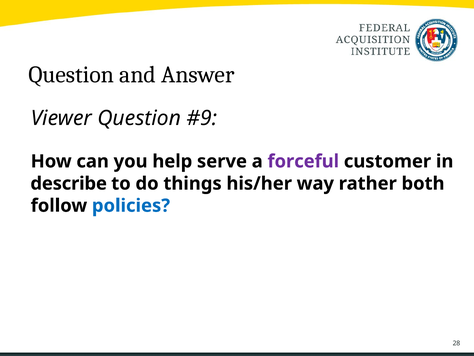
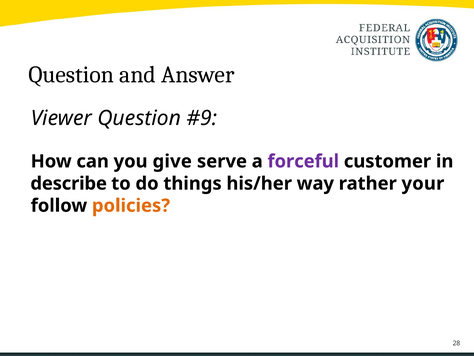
help: help -> give
both: both -> your
policies colour: blue -> orange
